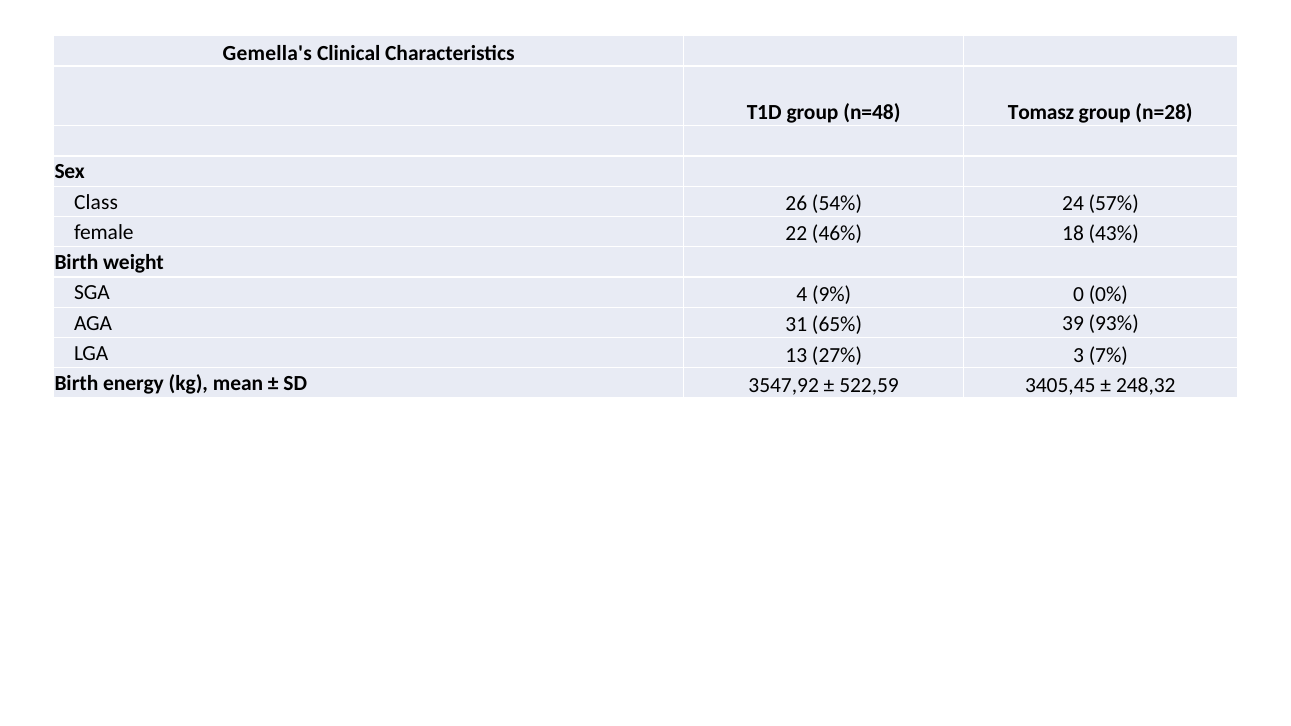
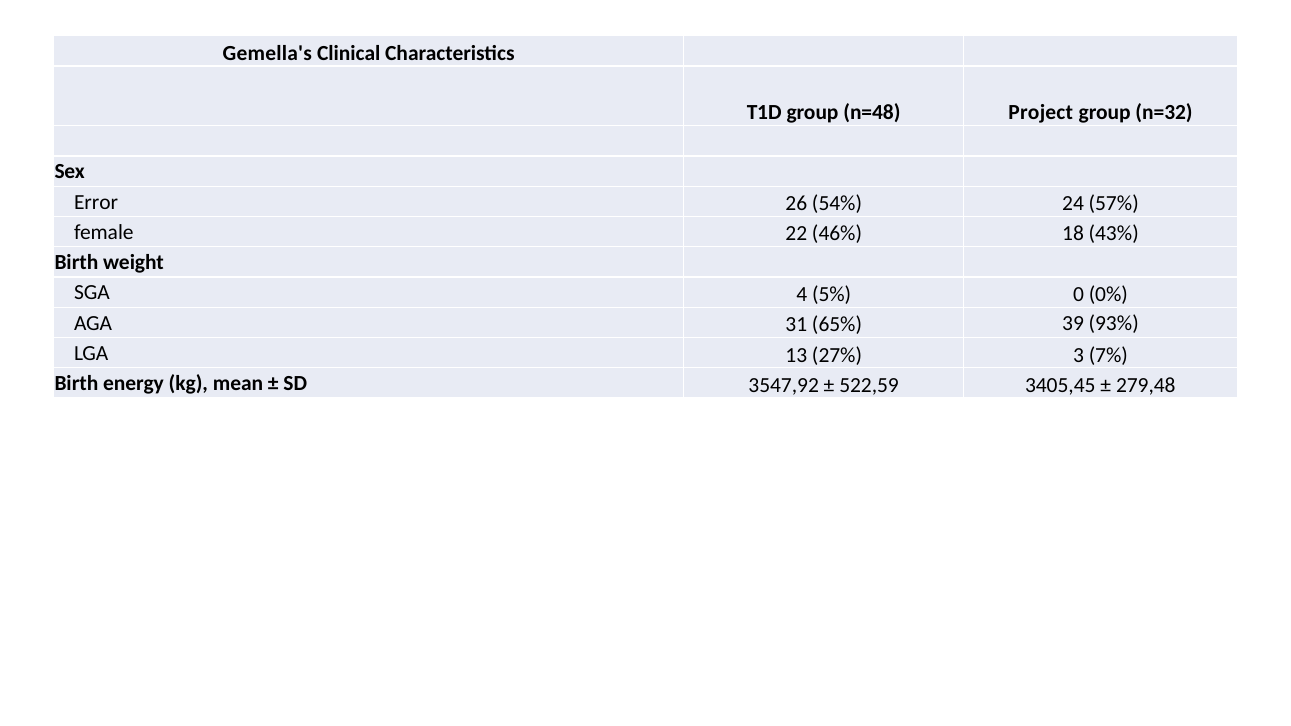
Tomasz: Tomasz -> Project
n=28: n=28 -> n=32
Class: Class -> Error
9%: 9% -> 5%
248,32: 248,32 -> 279,48
